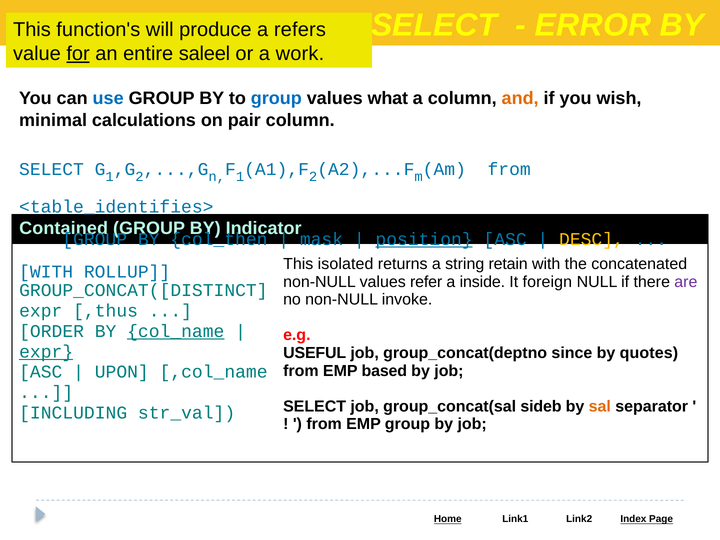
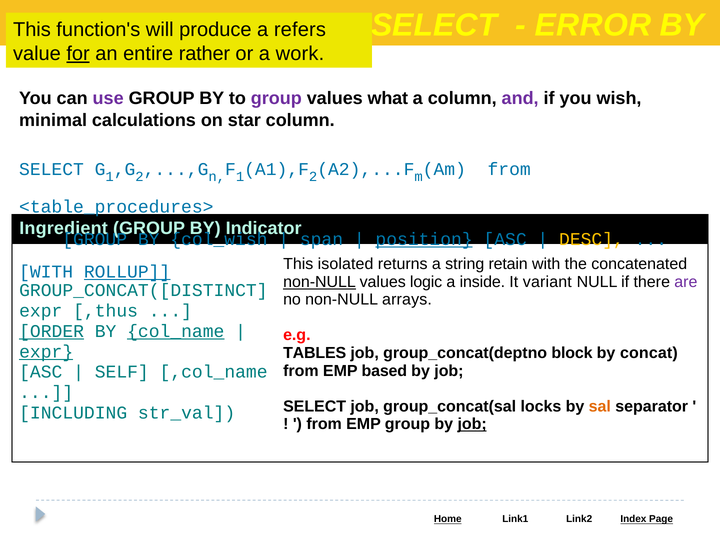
saleel: saleel -> rather
use colour: blue -> purple
group at (276, 99) colour: blue -> purple
and colour: orange -> purple
pair: pair -> star
<table_identifies>: <table_identifies> -> <table_procedures>
Contained: Contained -> Ingredient
col_then: col_then -> col_wish
mask: mask -> span
ROLLUP underline: none -> present
non-NULL at (320, 282) underline: none -> present
refer: refer -> logic
foreign: foreign -> variant
invoke: invoke -> arrays
ORDER underline: none -> present
USEFUL: USEFUL -> TABLES
since: since -> block
quotes: quotes -> concat
UPON: UPON -> SELF
sideb: sideb -> locks
job at (472, 424) underline: none -> present
